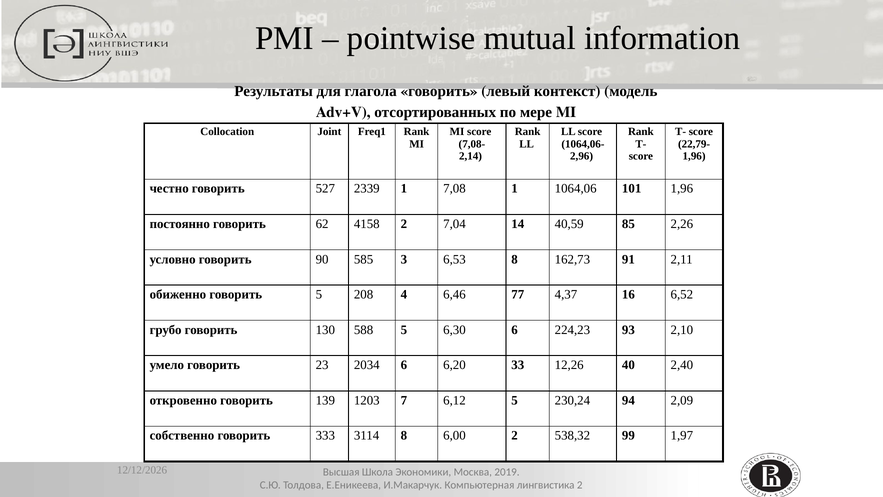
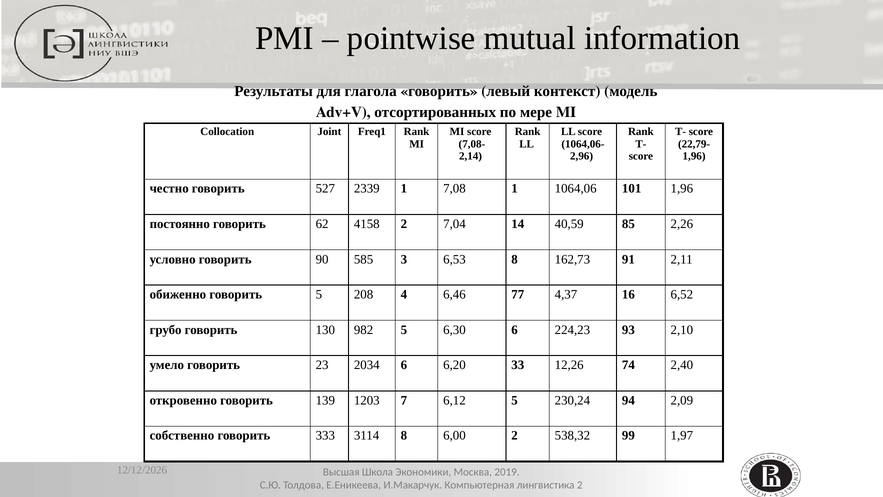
588: 588 -> 982
40: 40 -> 74
